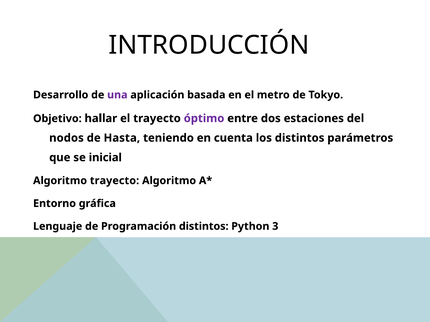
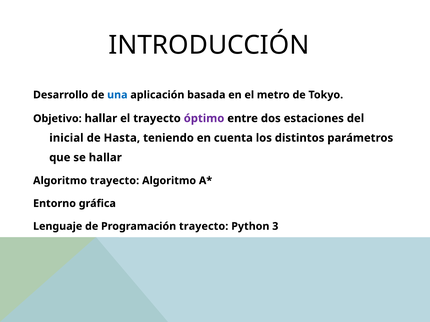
una colour: purple -> blue
nodos: nodos -> inicial
se inicial: inicial -> hallar
Programación distintos: distintos -> trayecto
